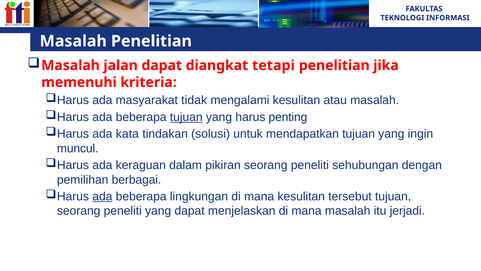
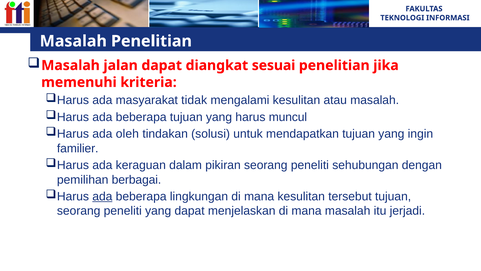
tetapi: tetapi -> sesuai
tujuan at (186, 117) underline: present -> none
penting: penting -> muncul
kata: kata -> oleh
muncul: muncul -> familier
